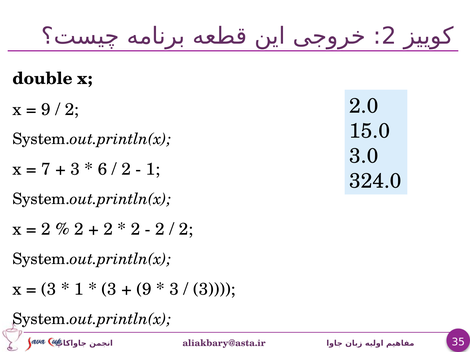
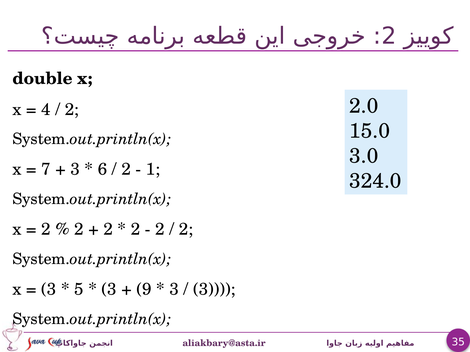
9 at (46, 110): 9 -> 4
1 at (79, 290): 1 -> 5
